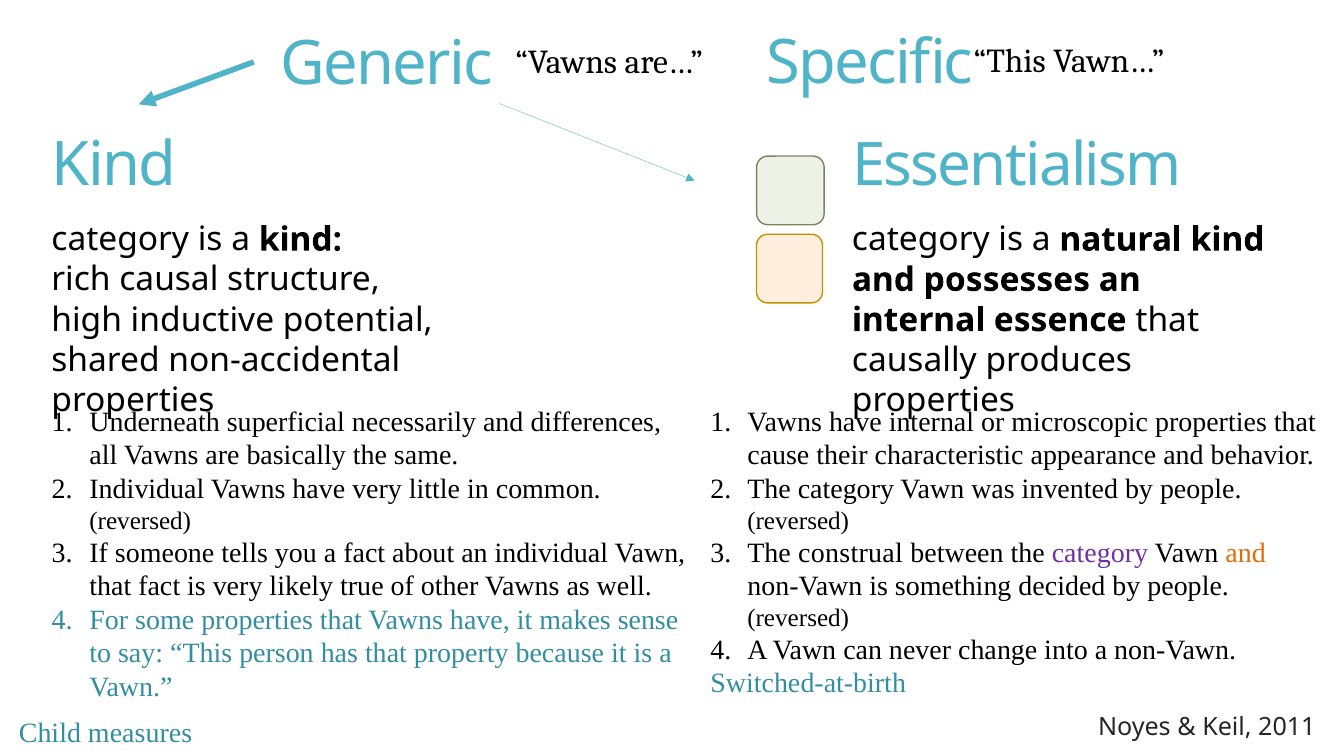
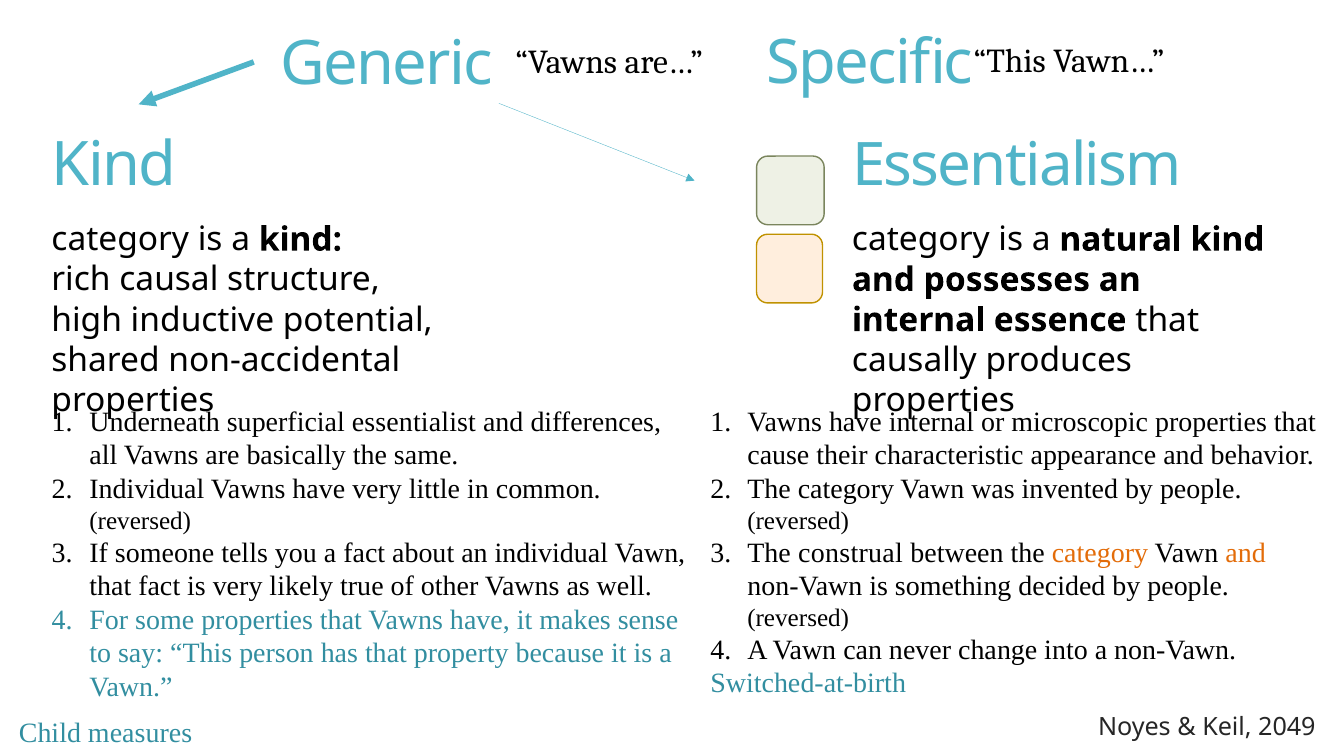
necessarily: necessarily -> essentialist
category at (1100, 553) colour: purple -> orange
2011: 2011 -> 2049
